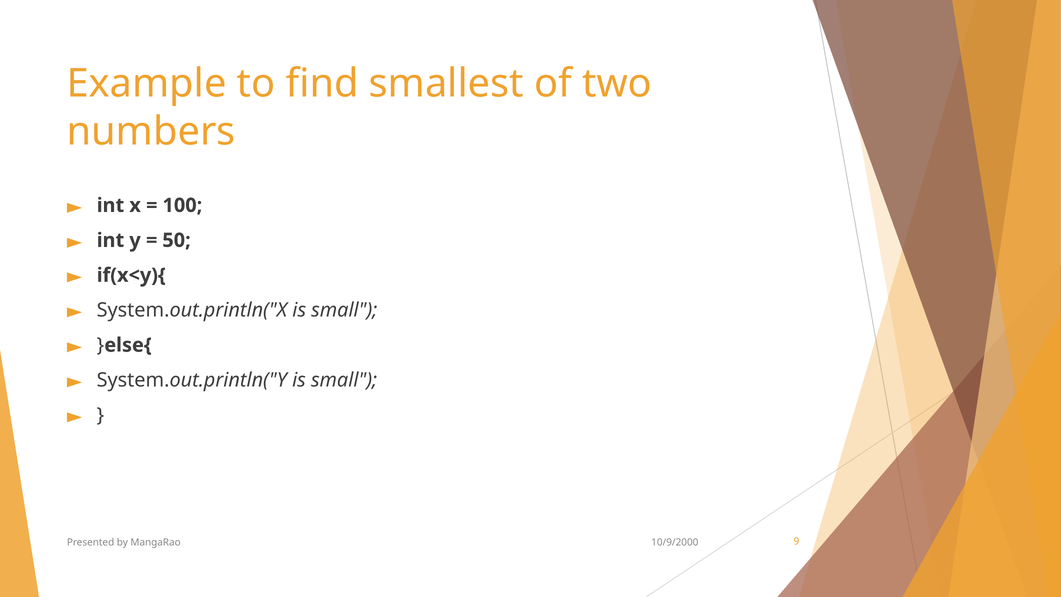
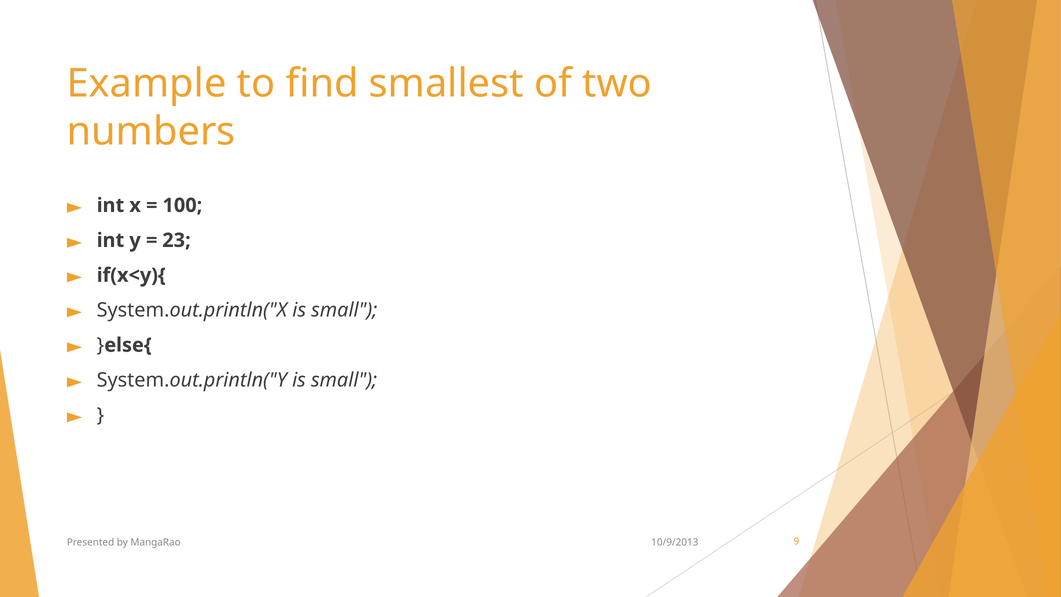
50: 50 -> 23
10/9/2000: 10/9/2000 -> 10/9/2013
